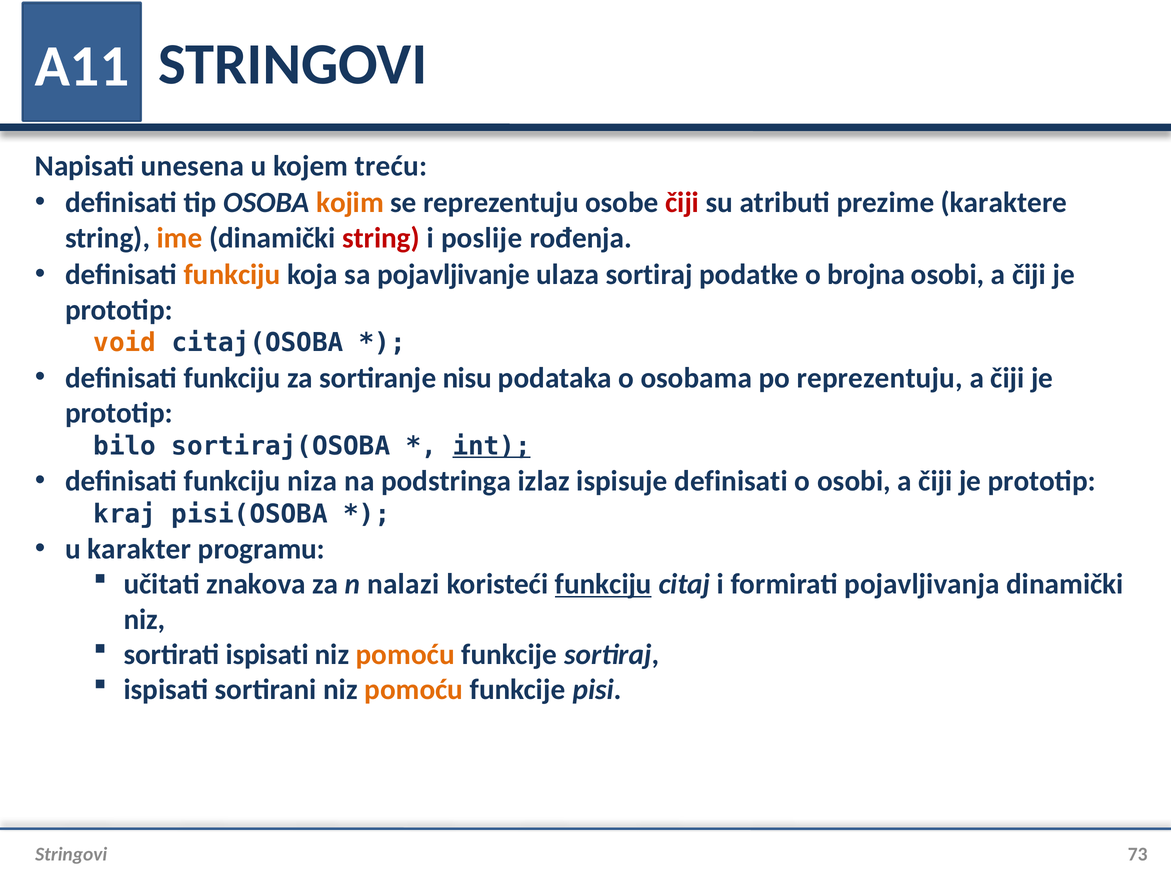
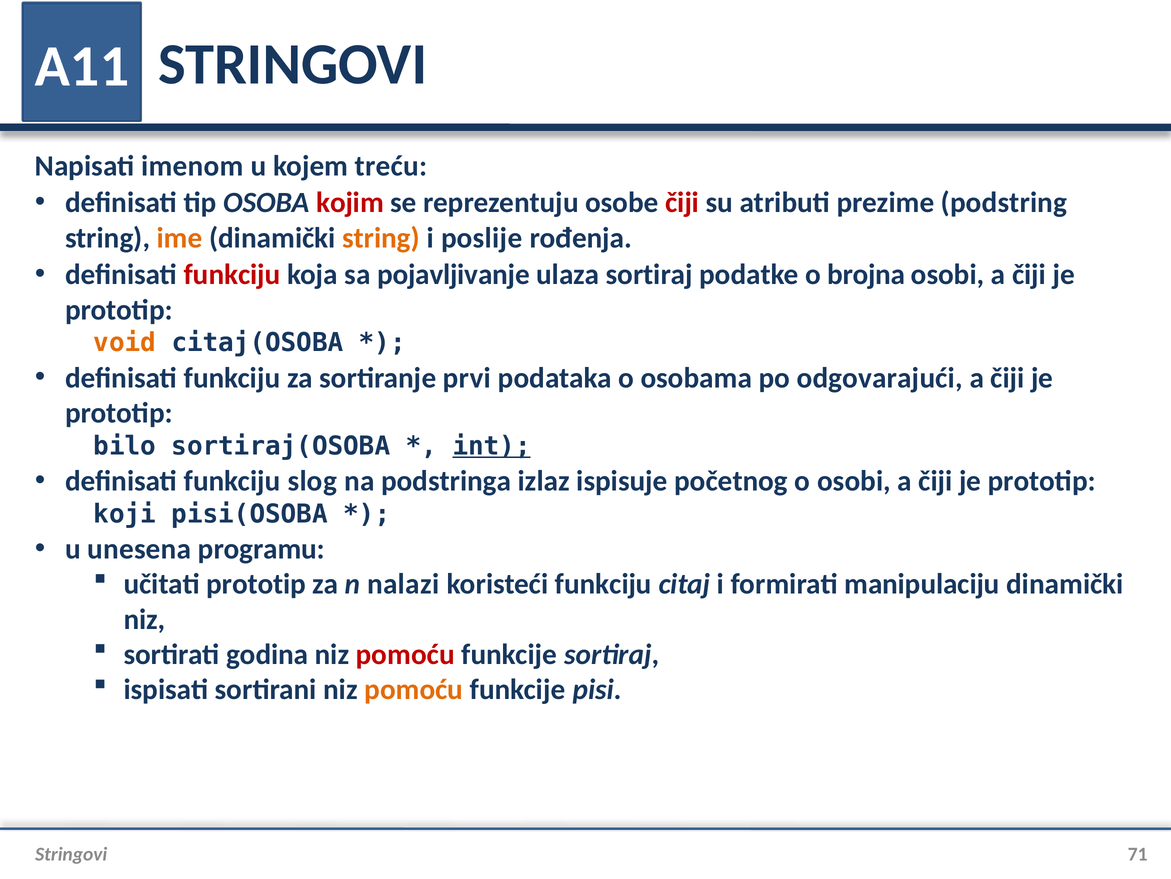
unesena: unesena -> imenom
kojim colour: orange -> red
karaktere: karaktere -> podstring
string at (381, 238) colour: red -> orange
funkciju at (232, 274) colour: orange -> red
nisu: nisu -> prvi
po reprezentuju: reprezentuju -> odgovarajući
niza: niza -> slog
ispisuje definisati: definisati -> početnog
kraj: kraj -> koji
karakter: karakter -> unesena
učitati znakova: znakova -> prototip
funkciju at (603, 584) underline: present -> none
pojavljivanja: pojavljivanja -> manipulaciju
sortirati ispisati: ispisati -> godina
pomoću at (405, 654) colour: orange -> red
73: 73 -> 71
